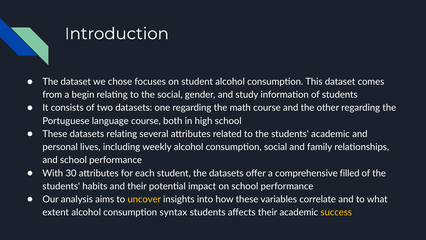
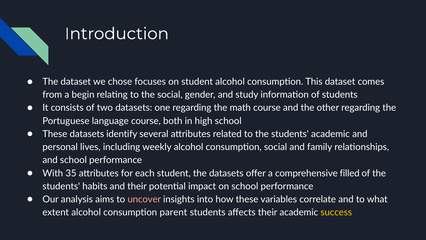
datasets relating: relating -> identify
30: 30 -> 35
uncover colour: yellow -> pink
syntax: syntax -> parent
